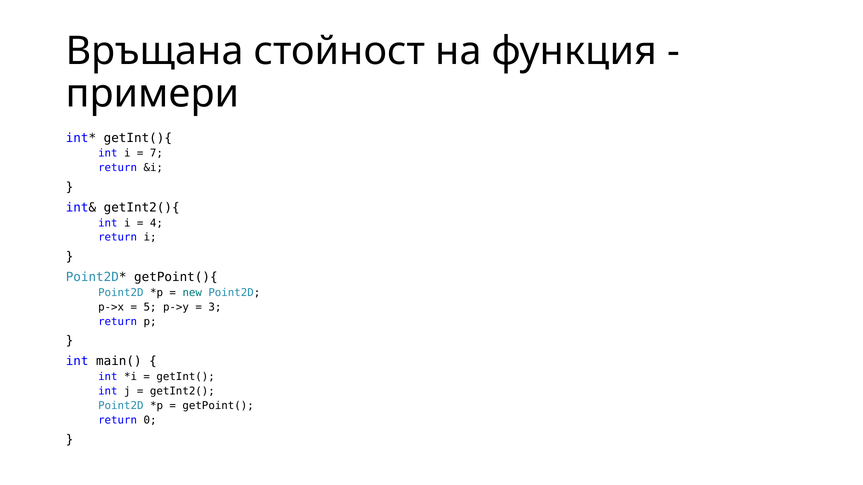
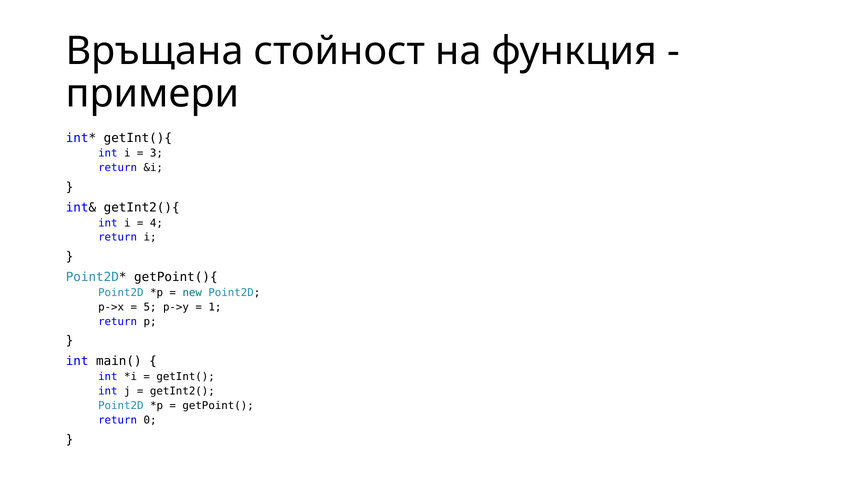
7: 7 -> 3
3: 3 -> 1
